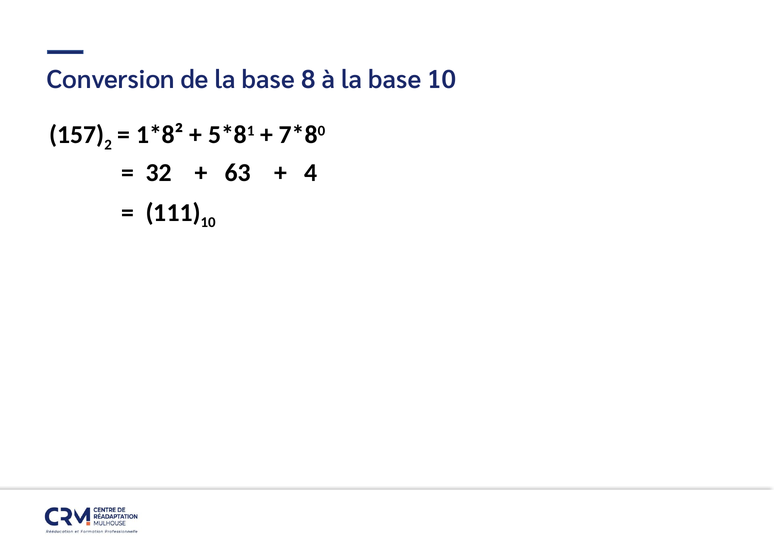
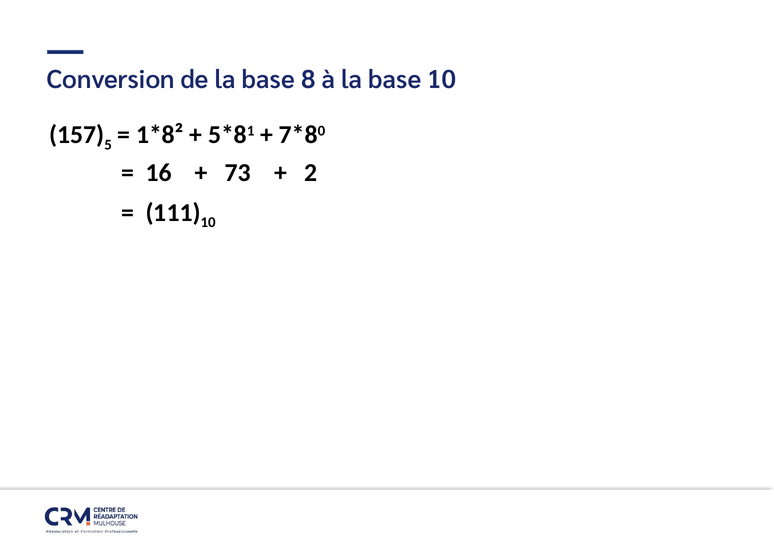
2: 2 -> 5
32: 32 -> 16
63: 63 -> 73
4: 4 -> 2
